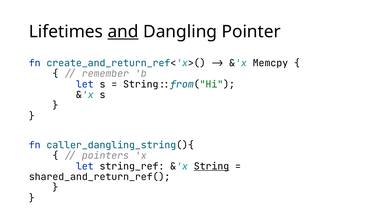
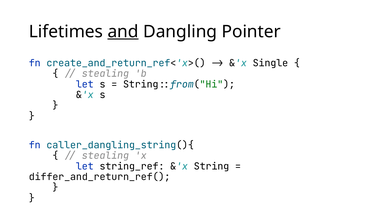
Memcpy: Memcpy -> Single
remember at (105, 74): remember -> stealing
pointers at (105, 156): pointers -> stealing
String underline: present -> none
shared_and_return_ref(: shared_and_return_ref( -> differ_and_return_ref(
